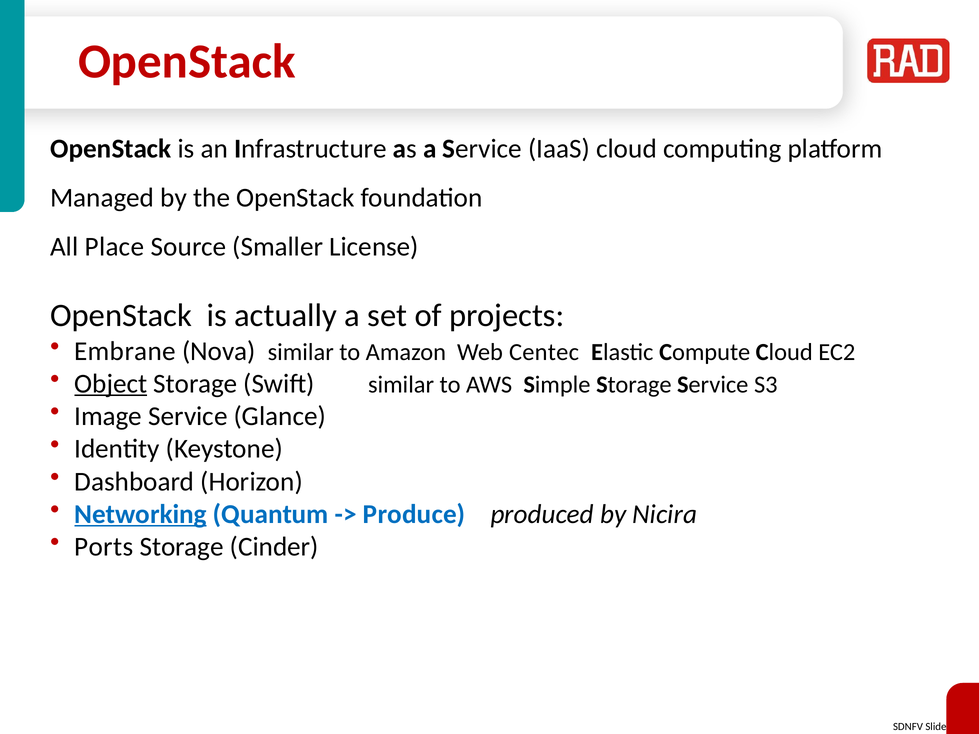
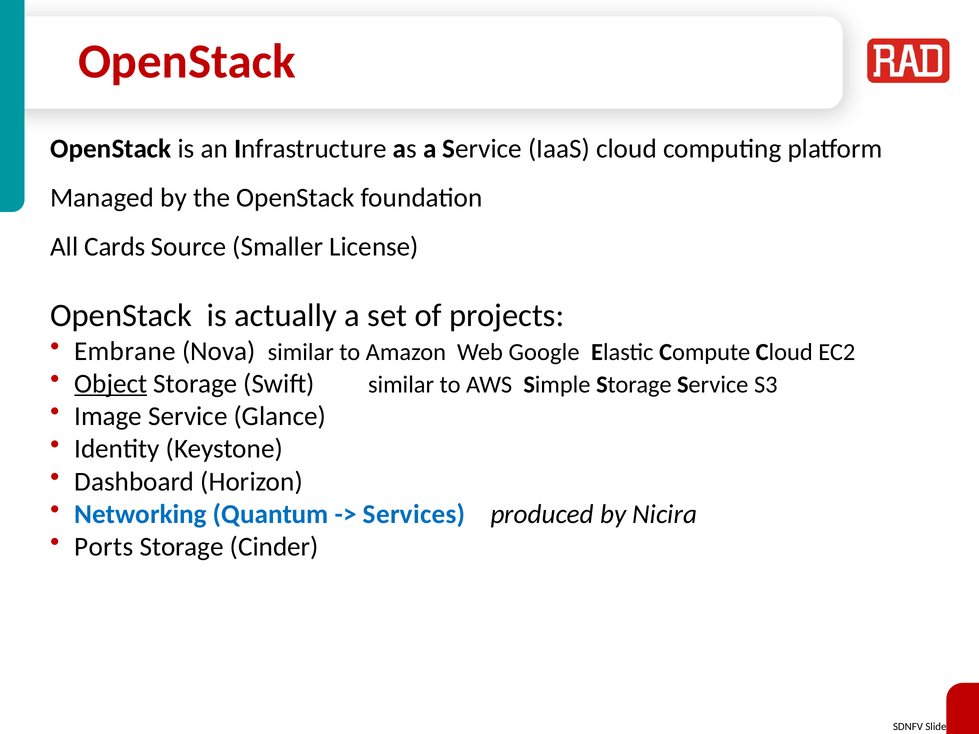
Place: Place -> Cards
Centec: Centec -> Google
Networking underline: present -> none
Produce: Produce -> Services
